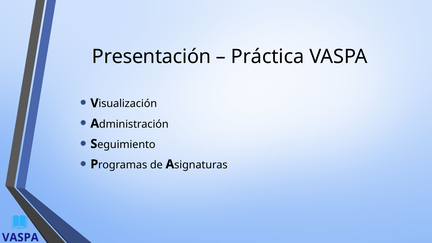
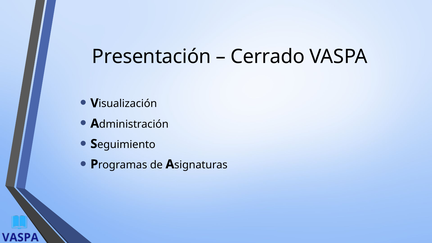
Práctica: Práctica -> Cerrado
